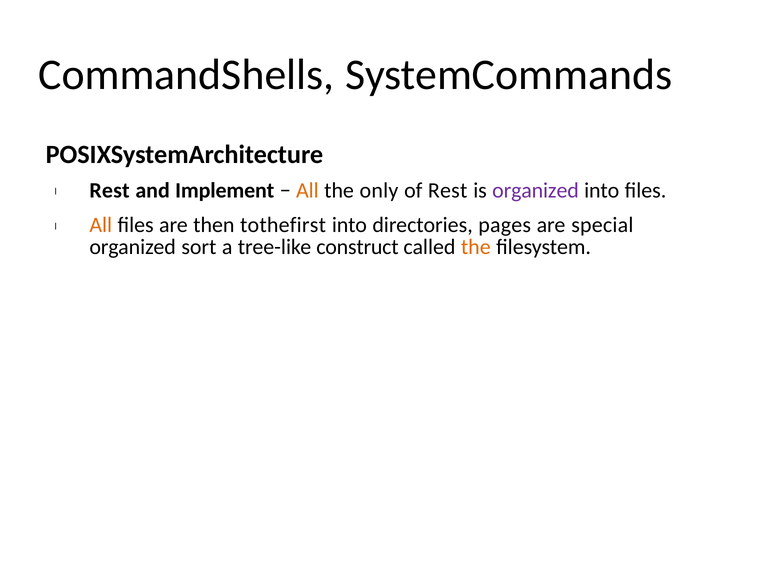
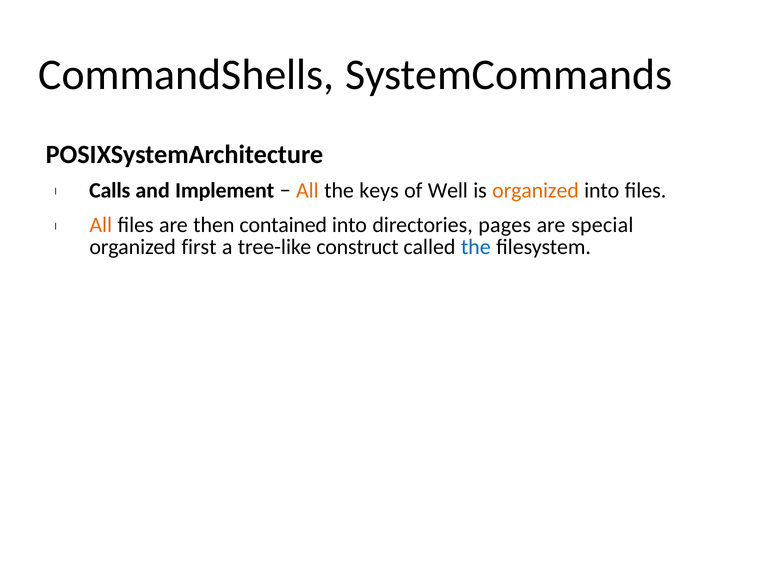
Rest at (110, 190): Rest -> Calls
only: only -> keys
of Rest: Rest -> Well
organized at (536, 190) colour: purple -> orange
tothefirst: tothefirst -> contained
sort: sort -> first
the at (476, 247) colour: orange -> blue
